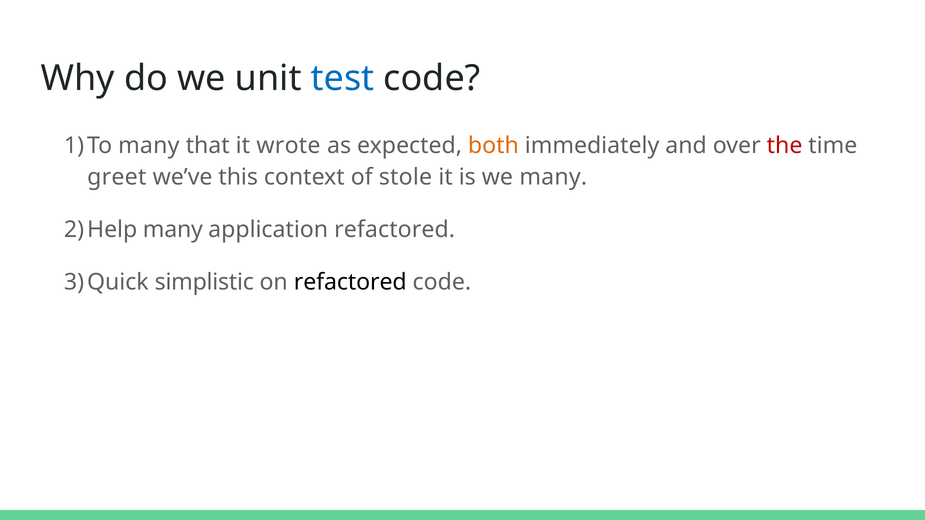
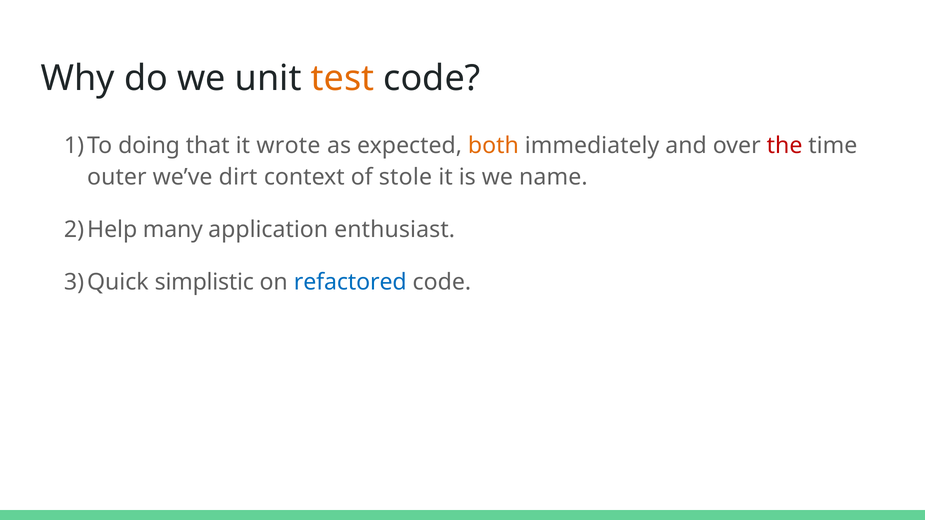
test colour: blue -> orange
many at (149, 145): many -> doing
greet: greet -> outer
this: this -> dirt
we many: many -> name
application refactored: refactored -> enthusiast
refactored at (350, 282) colour: black -> blue
